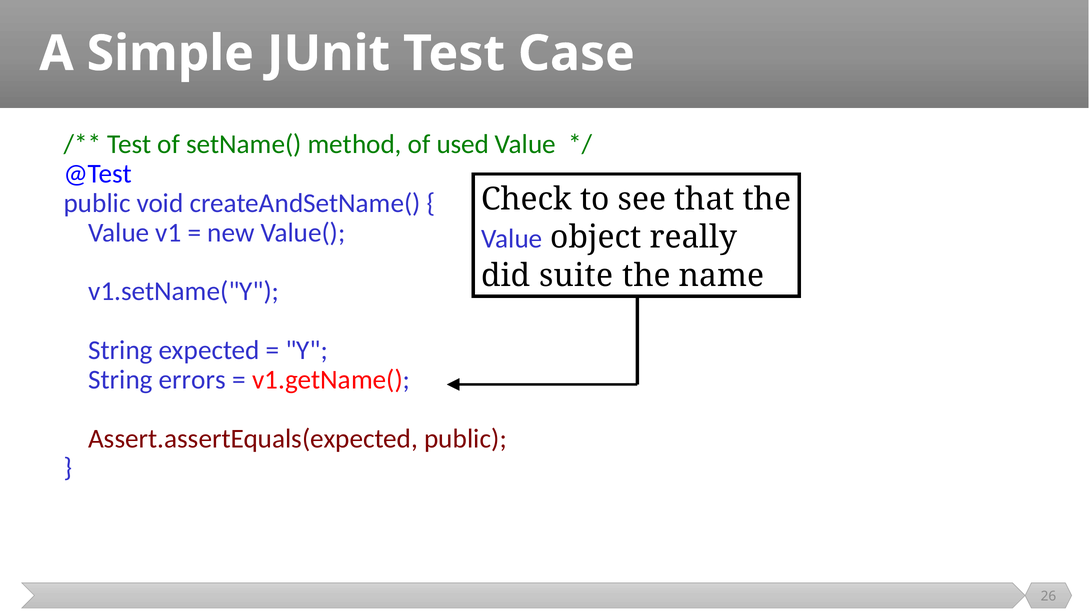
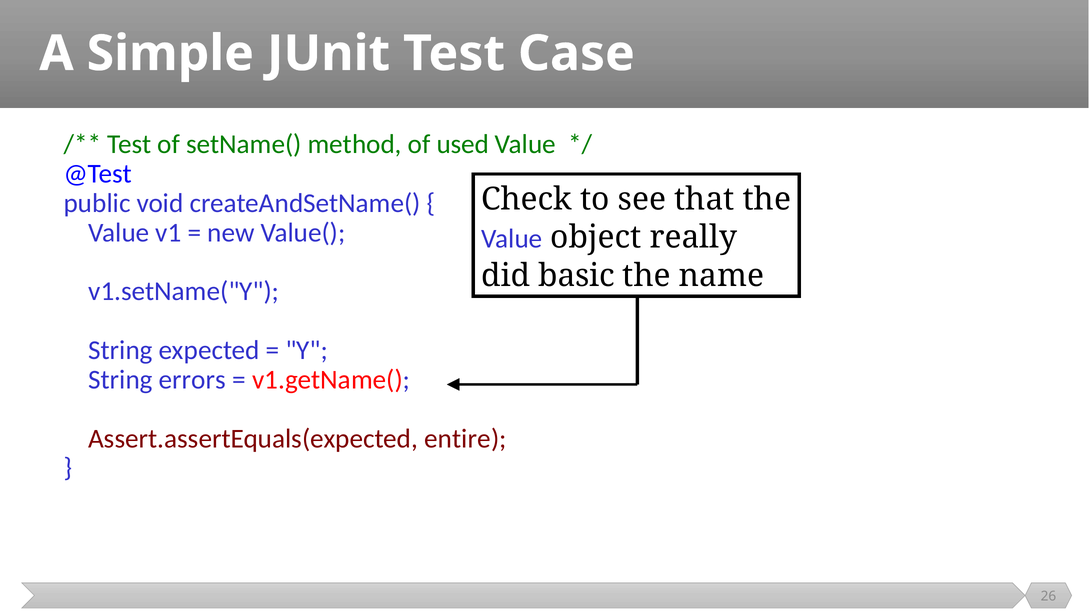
suite: suite -> basic
Assert.assertEquals(expected public: public -> entire
